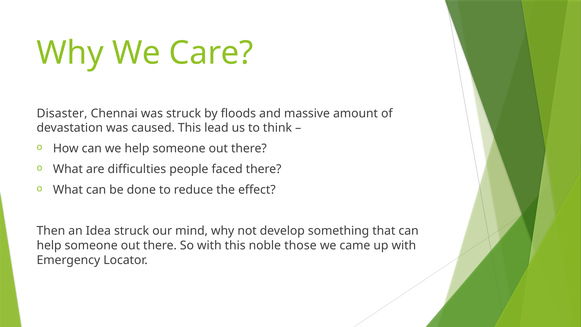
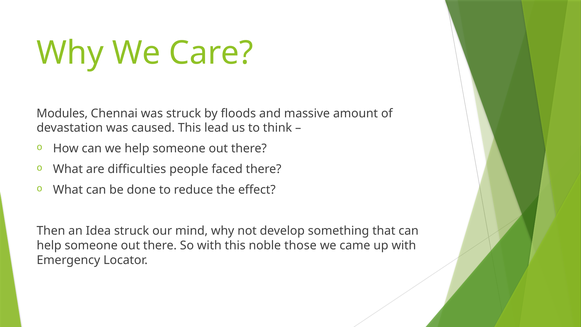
Disaster: Disaster -> Modules
